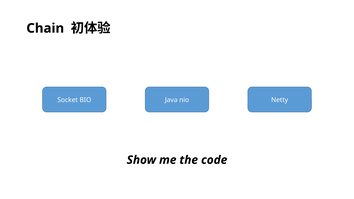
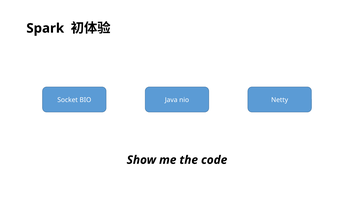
Chain: Chain -> Spark
